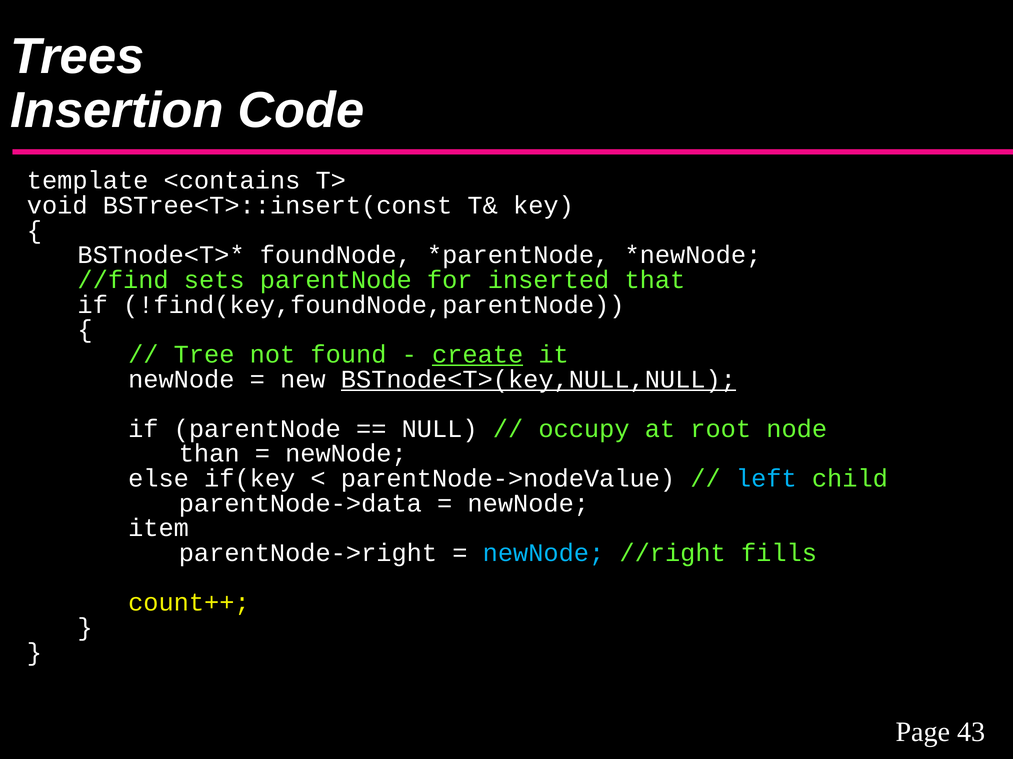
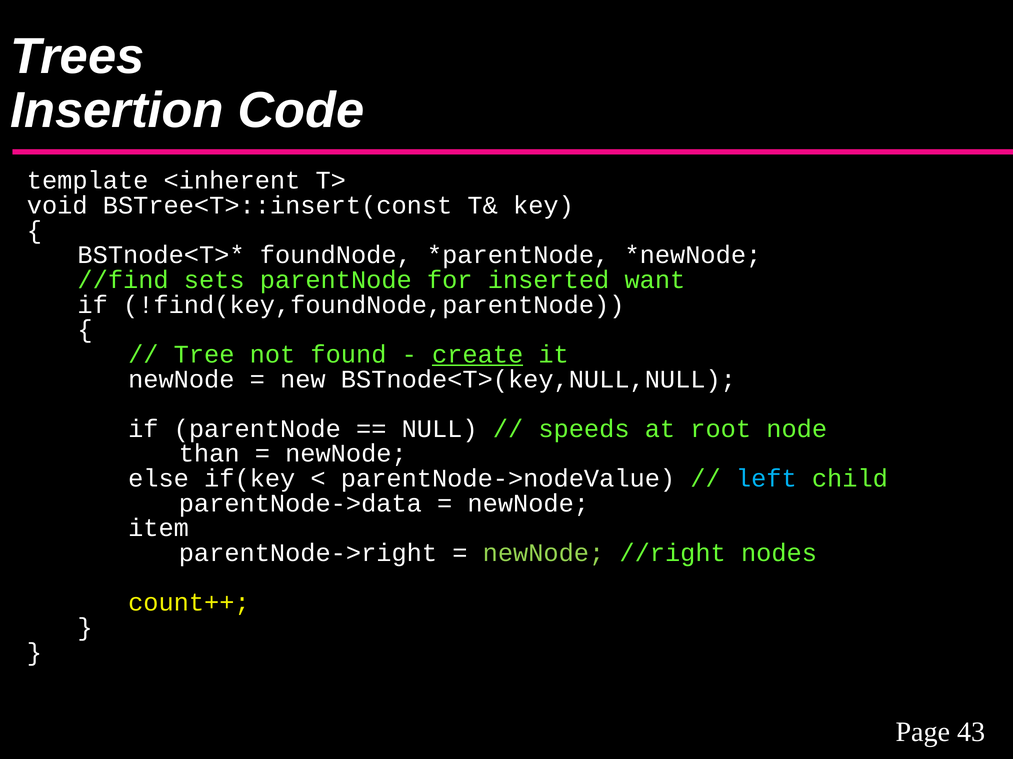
<contains: <contains -> <inherent
that: that -> want
BSTnode<T>(key,NULL,NULL underline: present -> none
occupy: occupy -> speeds
newNode at (543, 553) colour: light blue -> light green
fills: fills -> nodes
